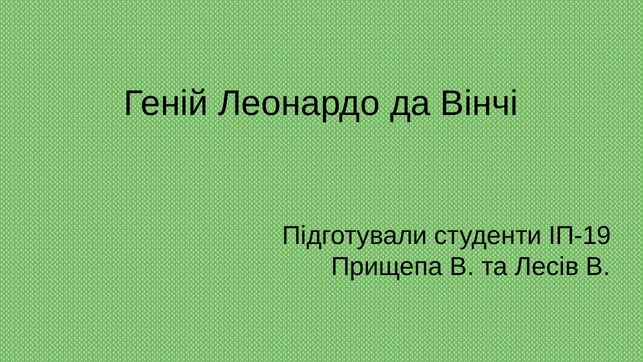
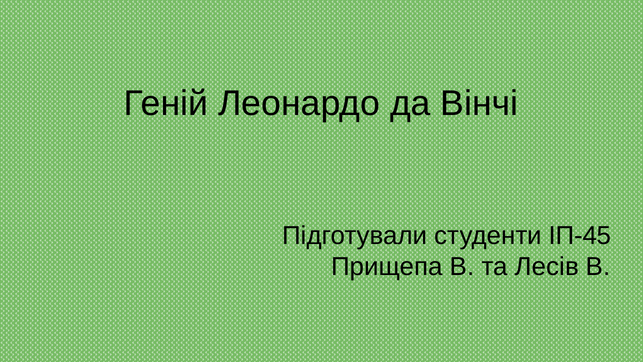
ІП-19: ІП-19 -> ІП-45
